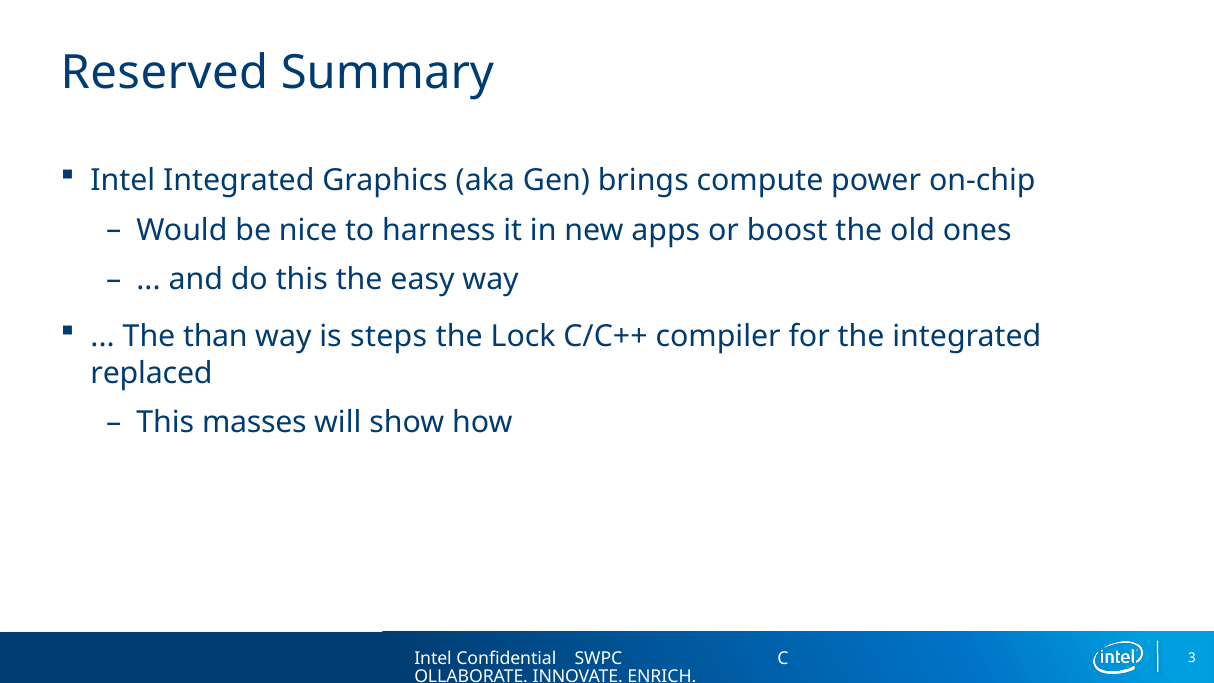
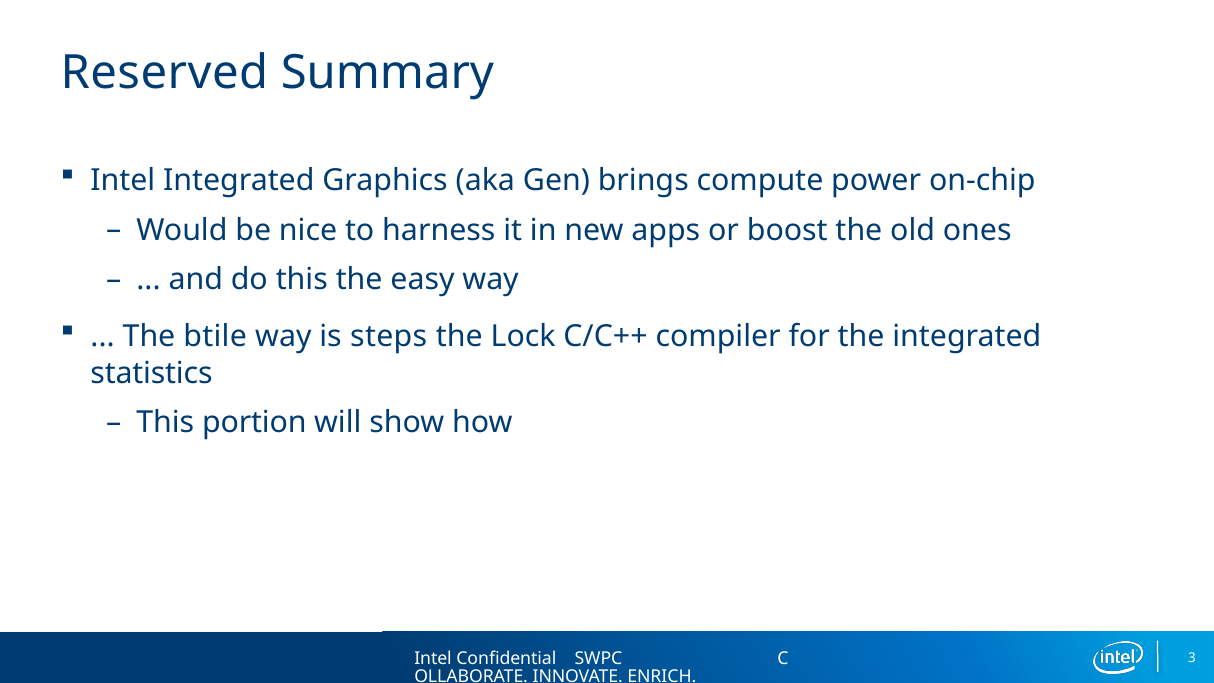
than: than -> btile
replaced: replaced -> statistics
masses: masses -> portion
